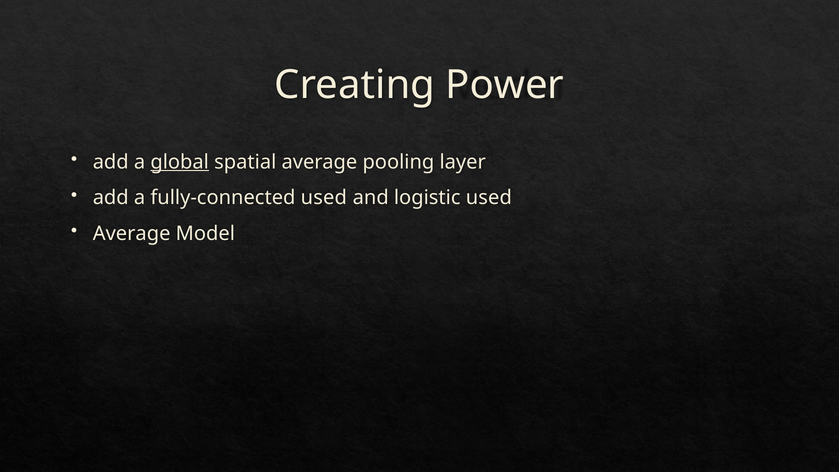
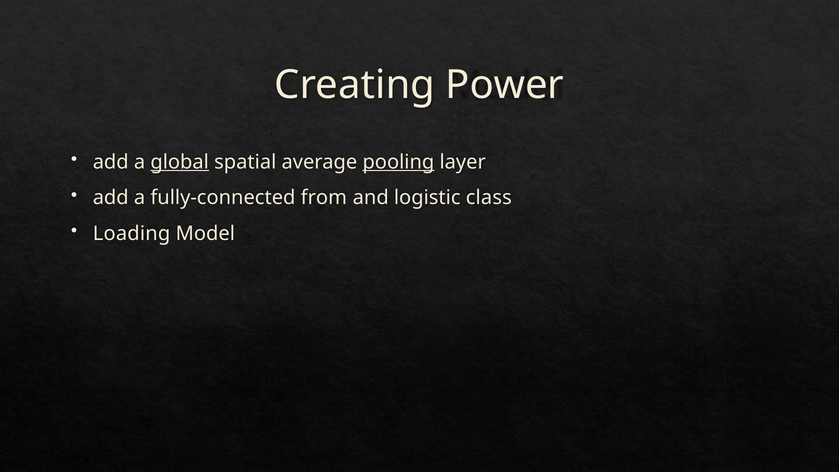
pooling underline: none -> present
fully-connected used: used -> from
logistic used: used -> class
Average at (132, 233): Average -> Loading
